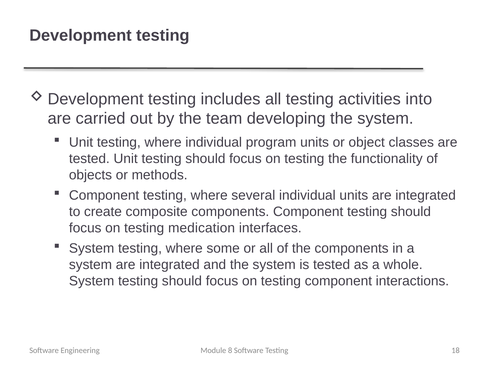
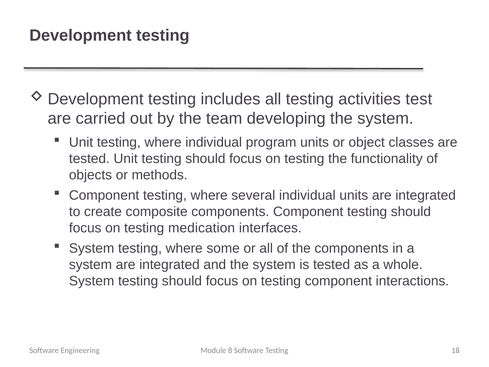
into: into -> test
